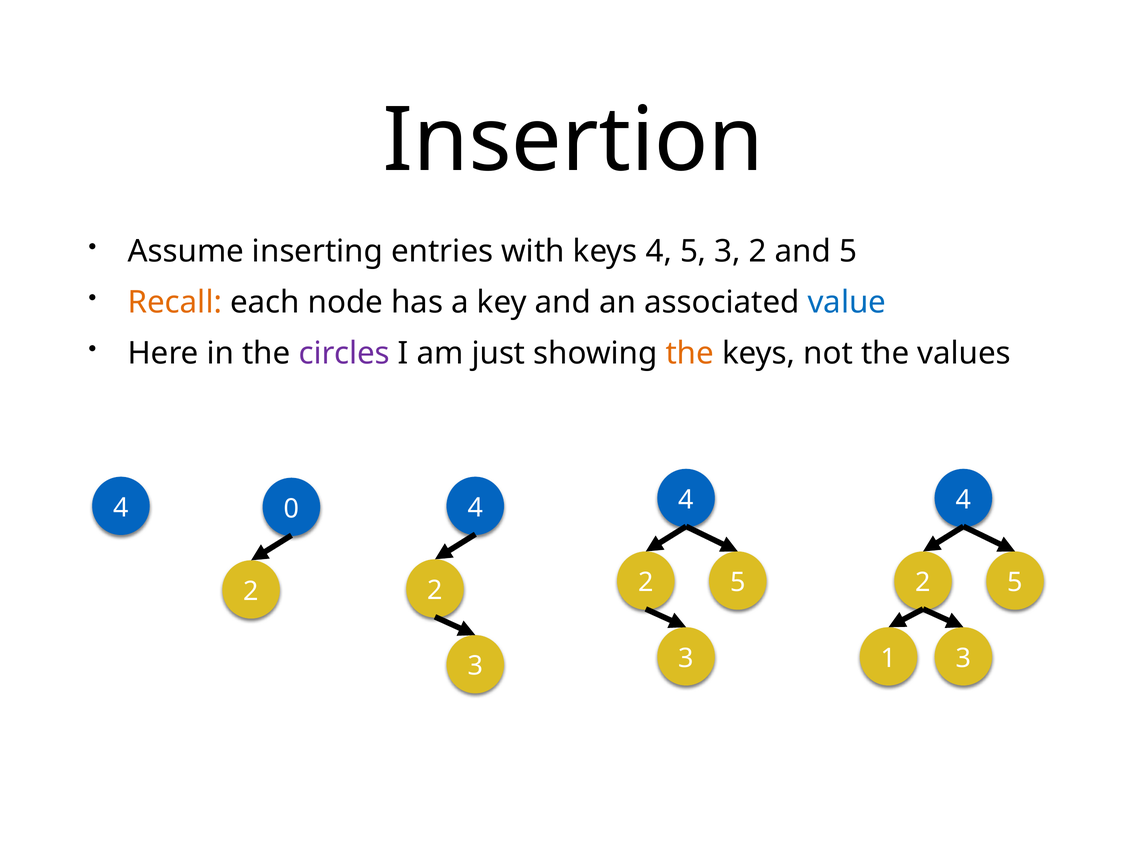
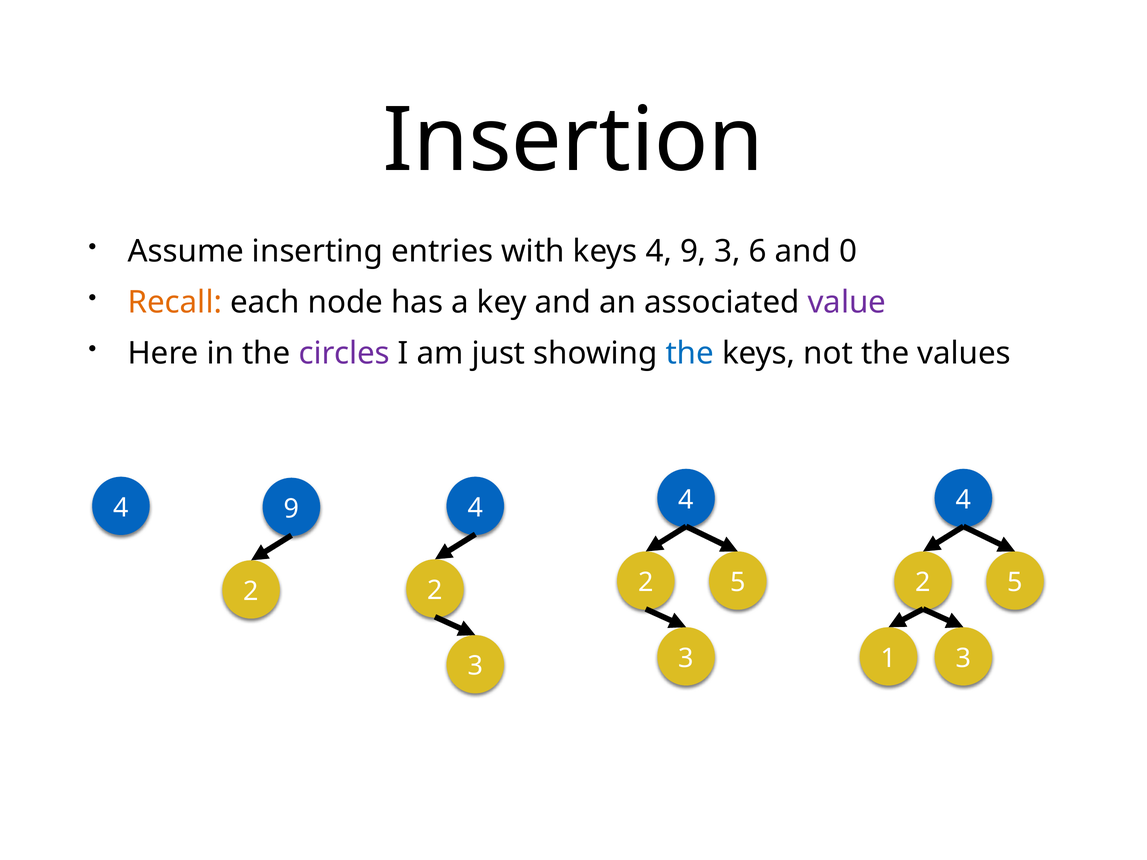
keys 4 5: 5 -> 9
3 2: 2 -> 6
and 5: 5 -> 0
value colour: blue -> purple
the at (690, 354) colour: orange -> blue
0 at (291, 509): 0 -> 9
